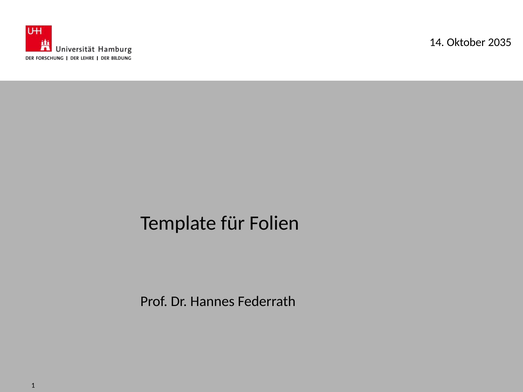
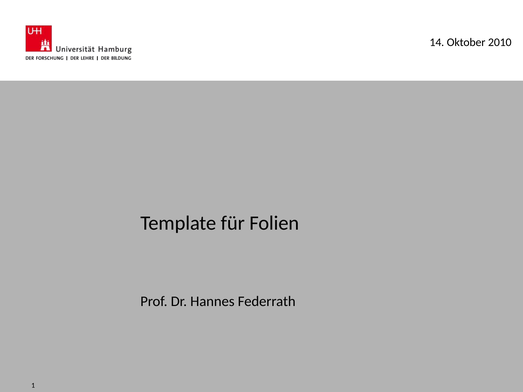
2035: 2035 -> 2010
